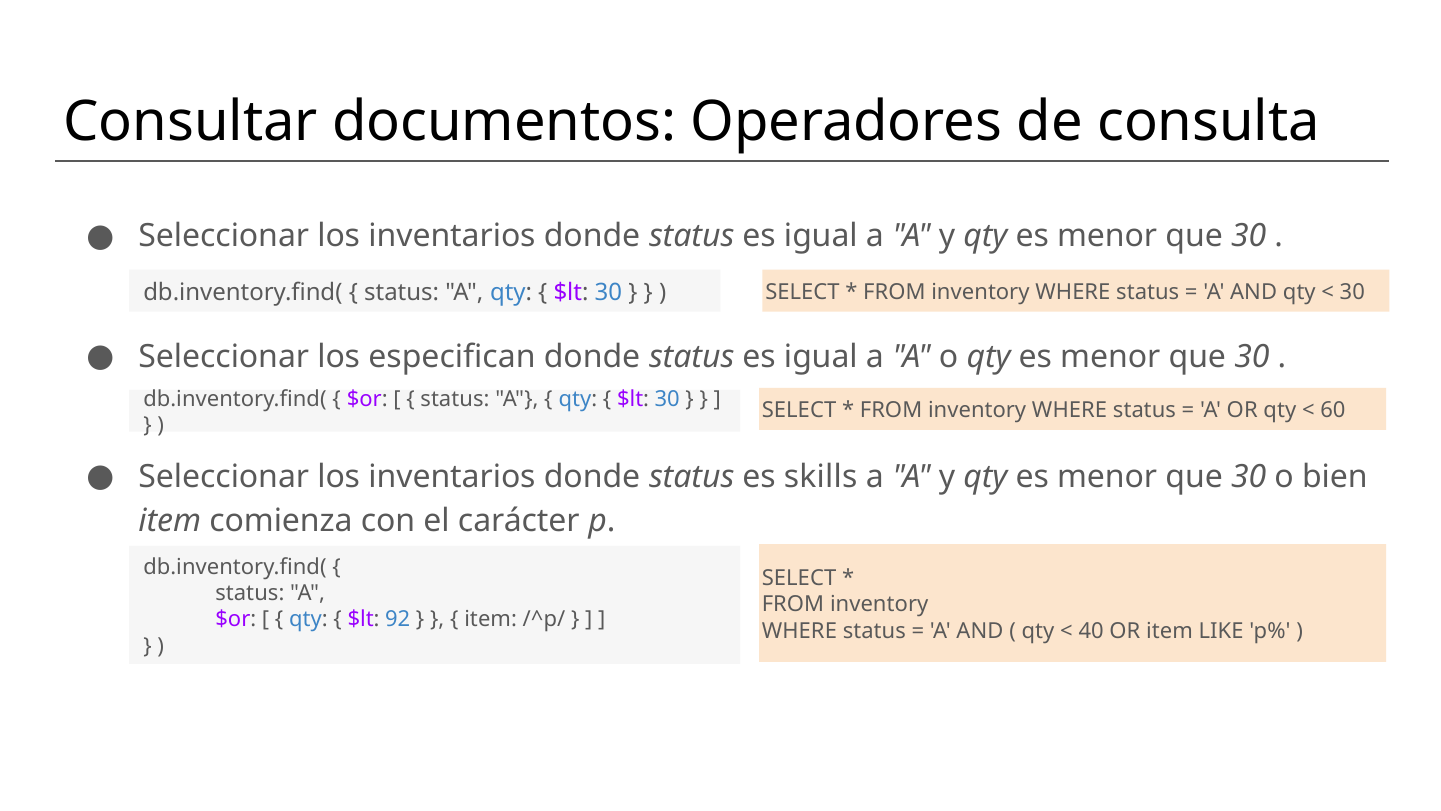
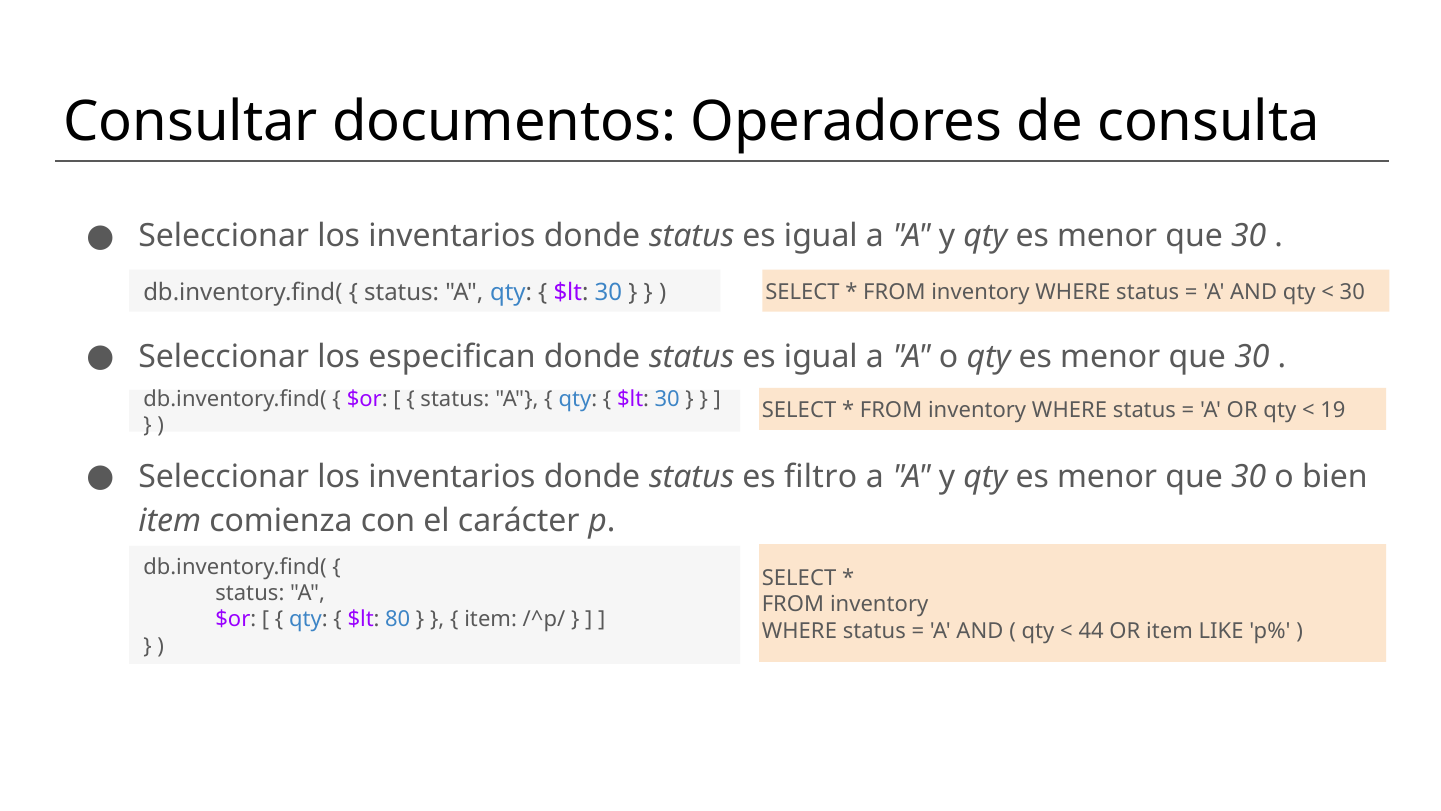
60: 60 -> 19
skills: skills -> filtro
92: 92 -> 80
40: 40 -> 44
